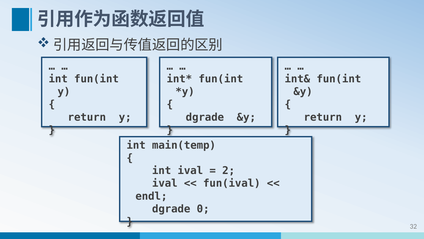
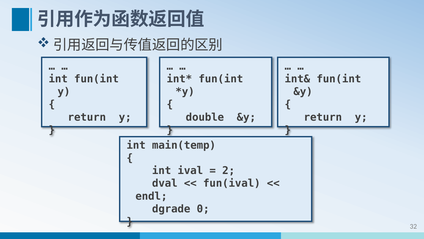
dgrade at (205, 117): dgrade -> double
ival at (165, 183): ival -> dval
